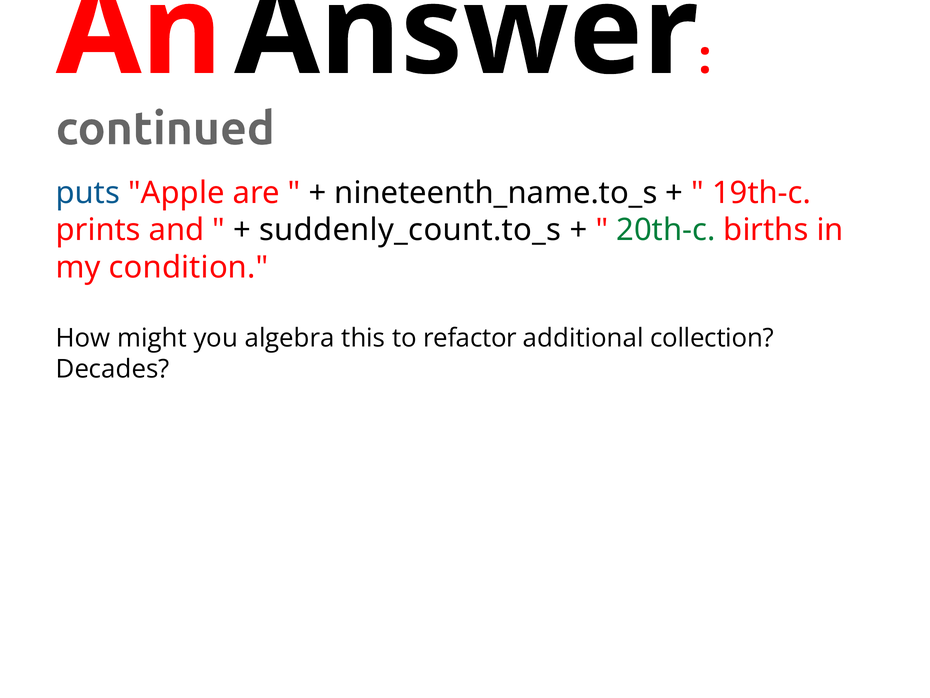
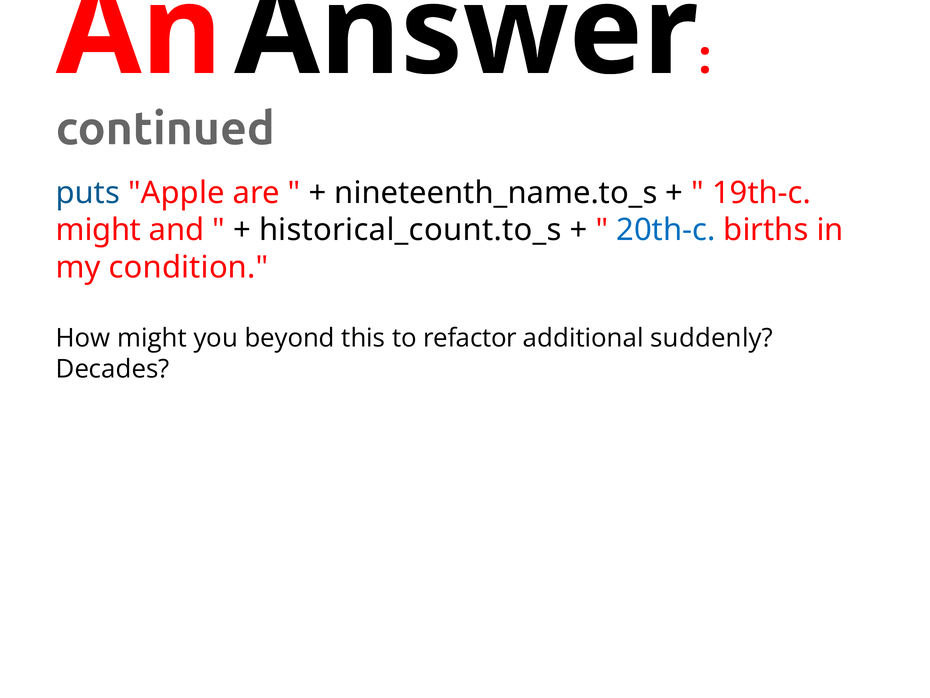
prints at (98, 230): prints -> might
suddenly_count.to_s: suddenly_count.to_s -> historical_count.to_s
20th-c colour: green -> blue
algebra: algebra -> beyond
collection: collection -> suddenly
